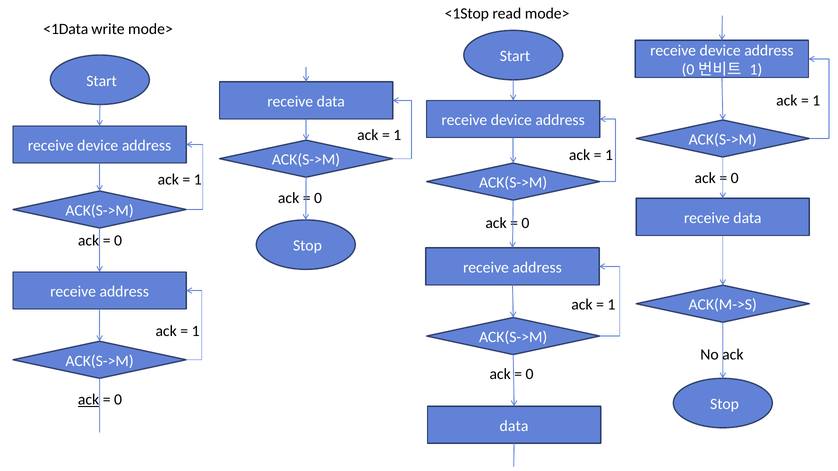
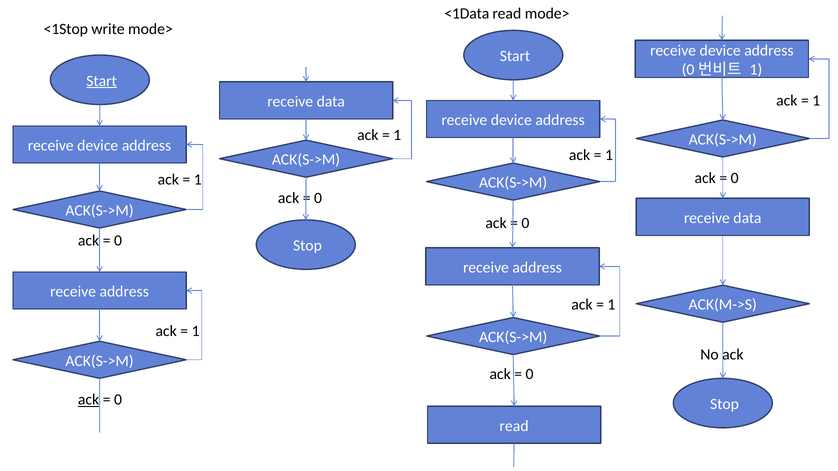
<1Stop: <1Stop -> <1Data
<1Data: <1Data -> <1Stop
Start at (102, 81) underline: none -> present
data at (514, 426): data -> read
